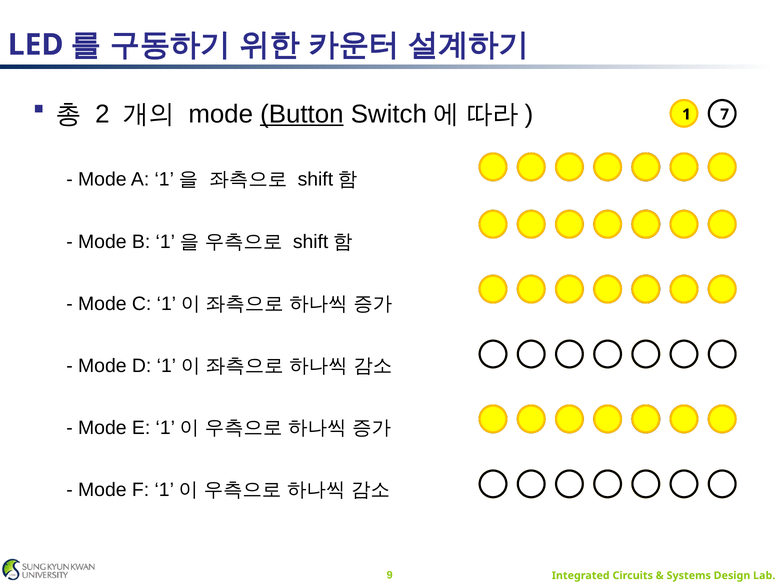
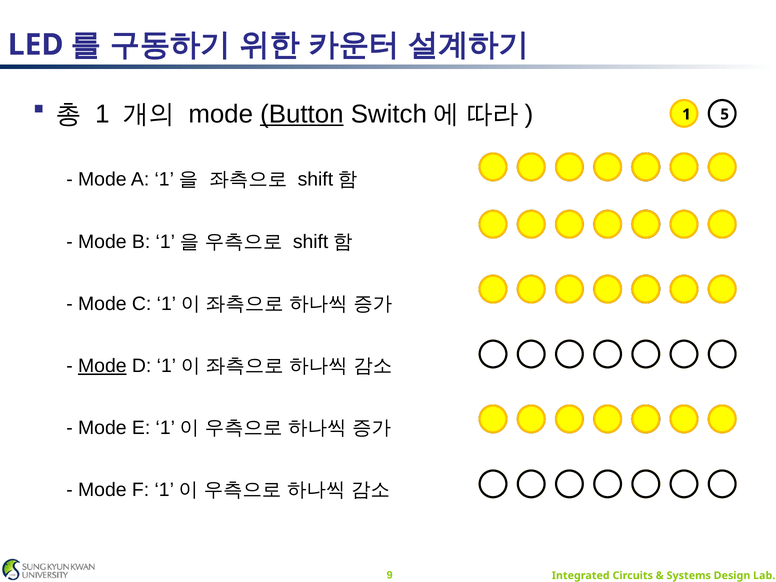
2 at (102, 114): 2 -> 1
7: 7 -> 5
Mode at (102, 366) underline: none -> present
